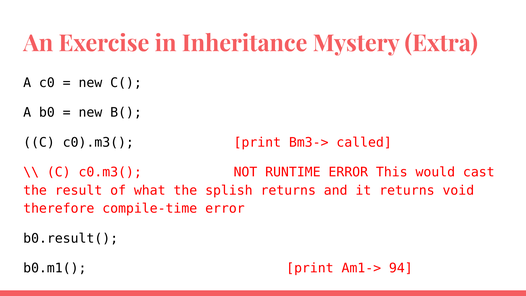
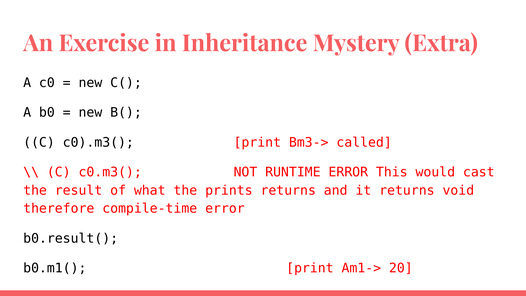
splish: splish -> prints
94: 94 -> 20
